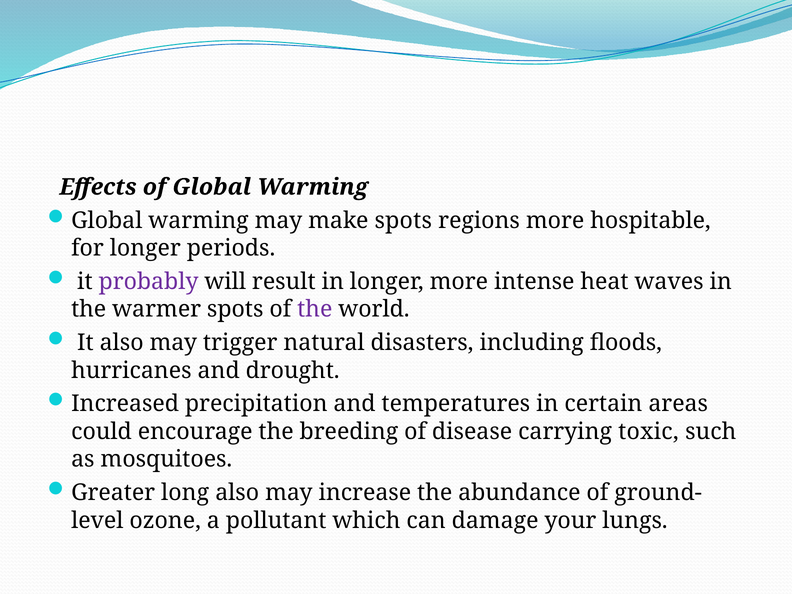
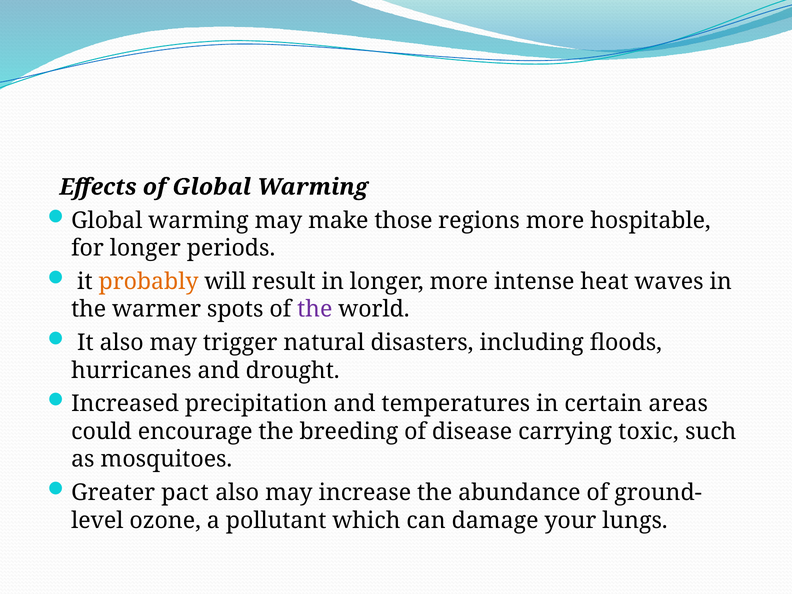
make spots: spots -> those
probably colour: purple -> orange
long: long -> pact
